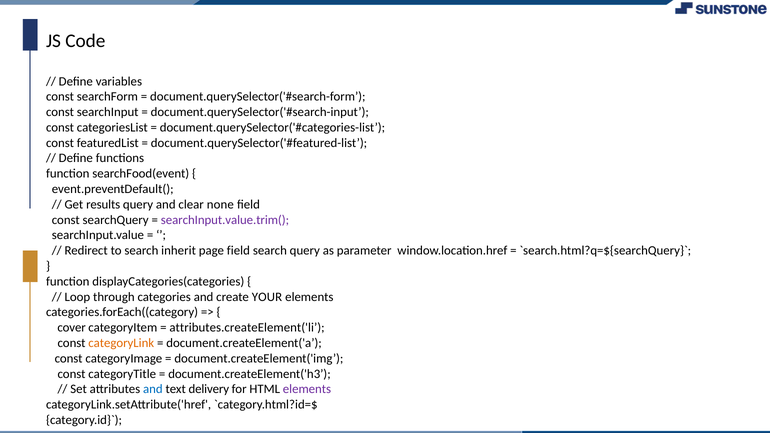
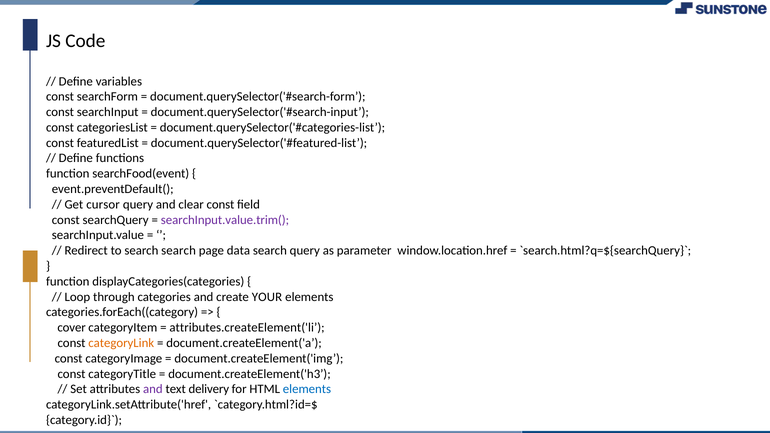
results: results -> cursor
clear none: none -> const
search inherit: inherit -> search
page field: field -> data
and at (153, 389) colour: blue -> purple
elements at (307, 389) colour: purple -> blue
